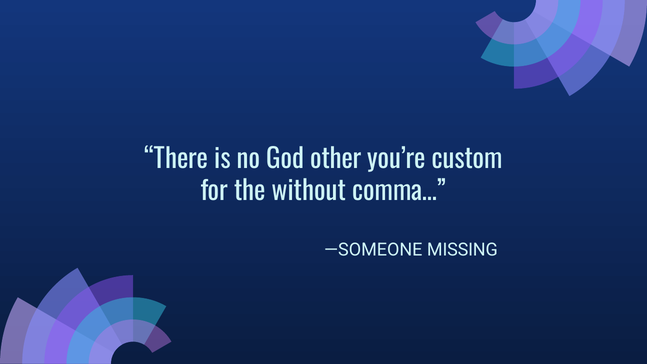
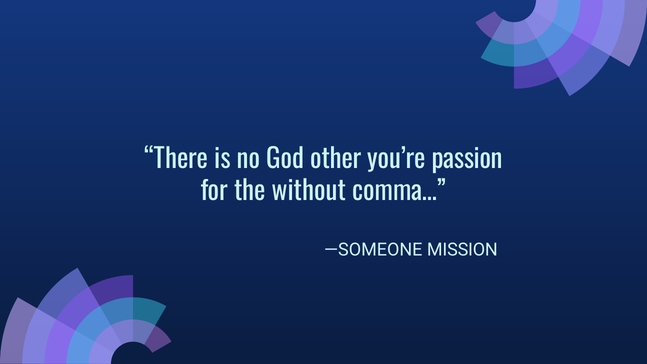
custom: custom -> passion
MISSING: MISSING -> MISSION
